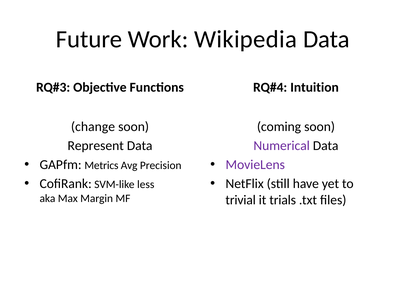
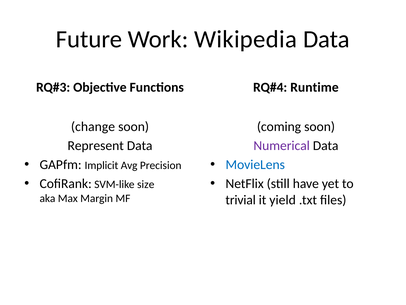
Intuition: Intuition -> Runtime
Metrics: Metrics -> Implicit
MovieLens colour: purple -> blue
less: less -> size
trials: trials -> yield
